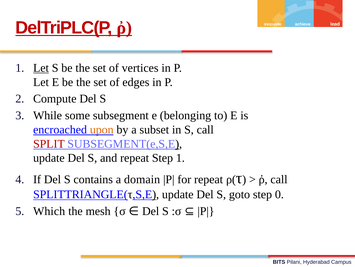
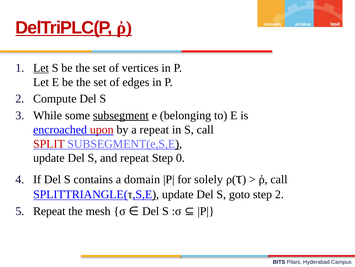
subsegment underline: none -> present
upon colour: orange -> red
a subset: subset -> repeat
Step 1: 1 -> 0
for repeat: repeat -> solely
step 0: 0 -> 2
Which at (49, 211): Which -> Repeat
